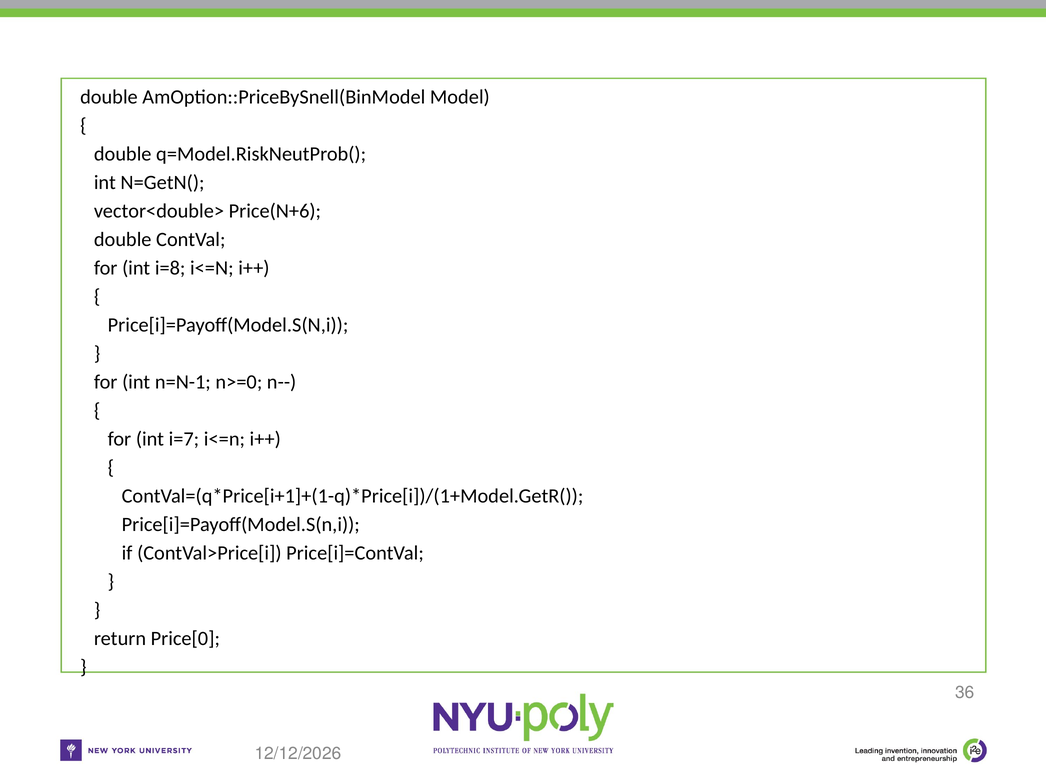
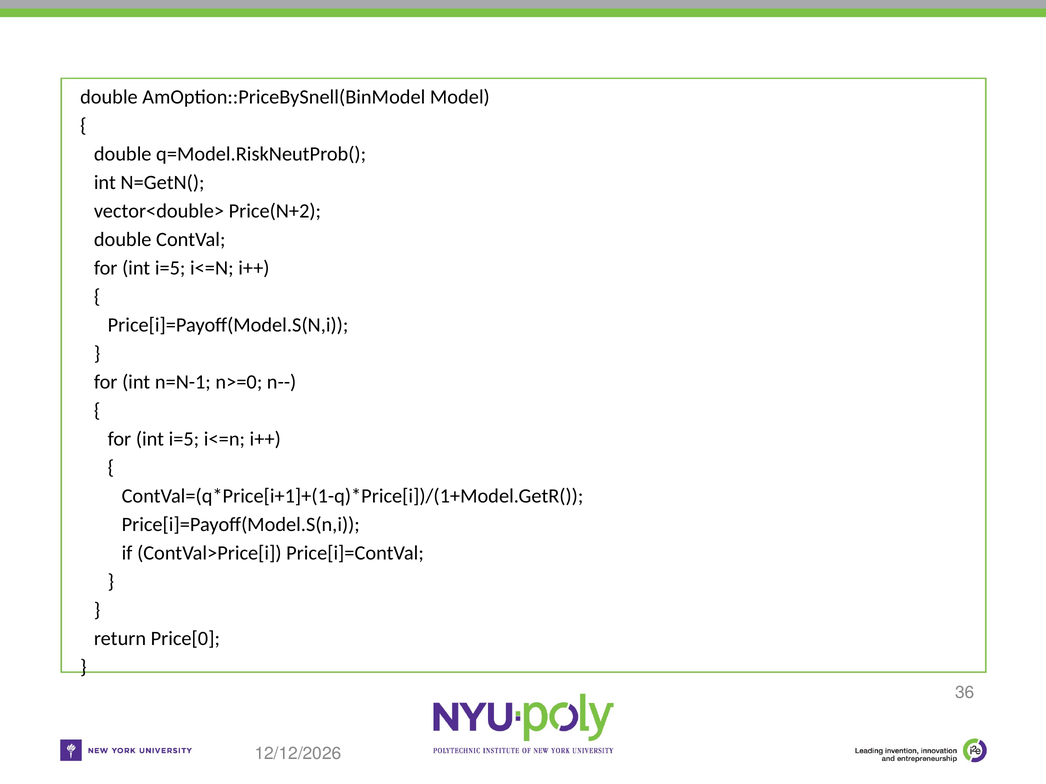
Price(N+6: Price(N+6 -> Price(N+2
i=8 at (170, 268): i=8 -> i=5
i=7 at (184, 439): i=7 -> i=5
